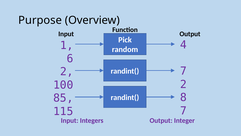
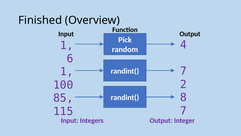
Purpose: Purpose -> Finished
2 at (67, 71): 2 -> 1
